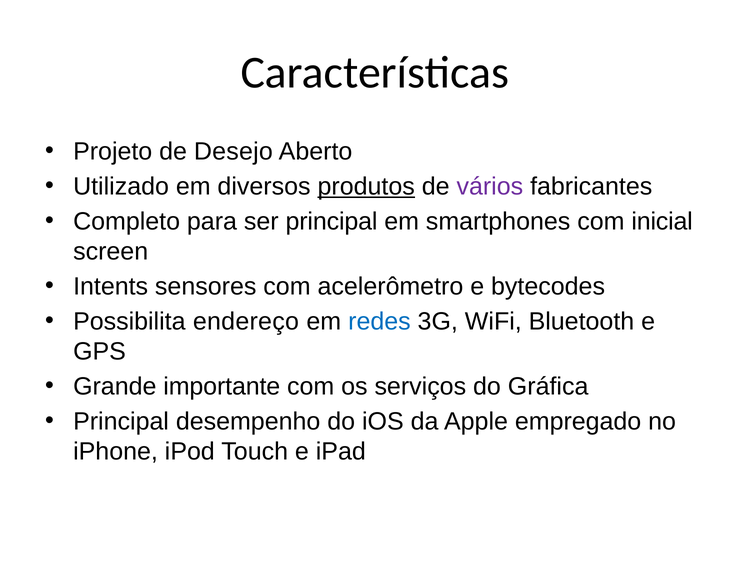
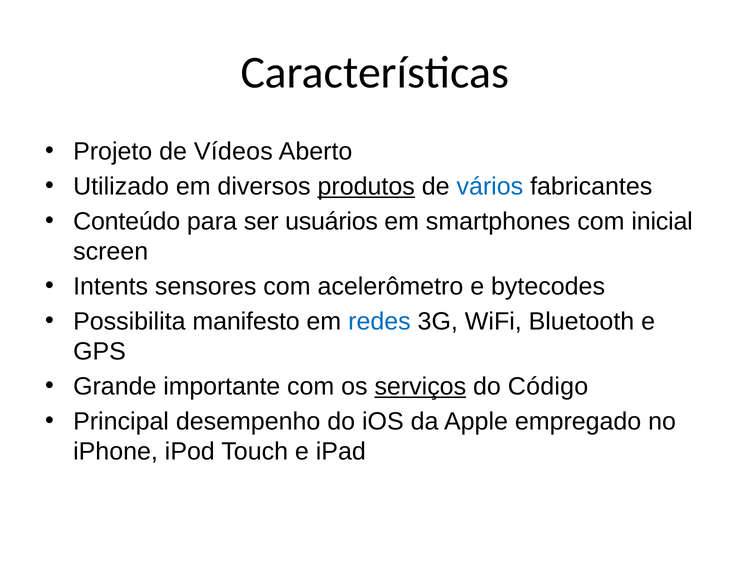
Desejo: Desejo -> Vídeos
vários colour: purple -> blue
Completo: Completo -> Conteúdo
ser principal: principal -> usuários
endereço: endereço -> manifesto
serviços underline: none -> present
Gráfica: Gráfica -> Código
